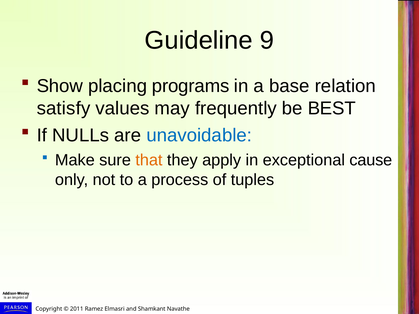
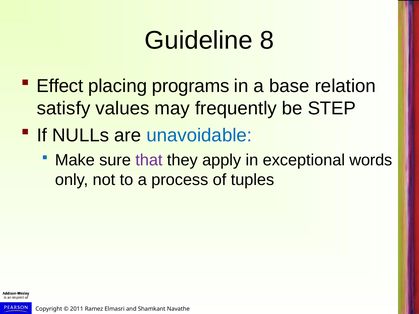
9: 9 -> 8
Show: Show -> Effect
BEST: BEST -> STEP
that colour: orange -> purple
cause: cause -> words
